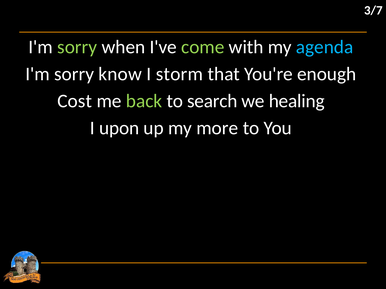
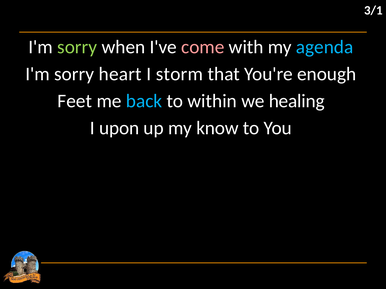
3/7: 3/7 -> 3/1
come colour: light green -> pink
know: know -> heart
Cost: Cost -> Feet
back colour: light green -> light blue
search: search -> within
more: more -> know
